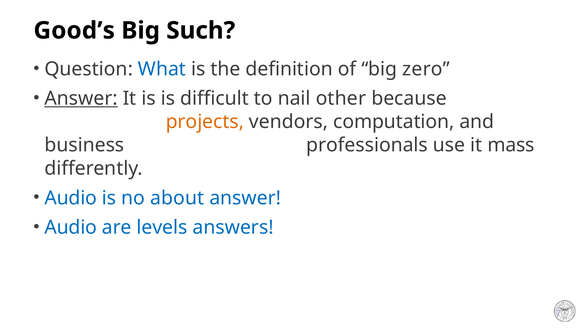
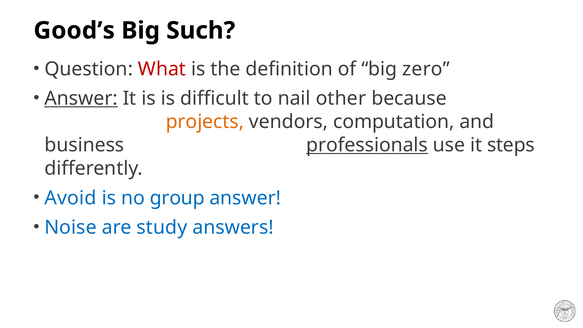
What colour: blue -> red
professionals underline: none -> present
mass: mass -> steps
Audio at (71, 198): Audio -> Avoid
about: about -> group
Audio at (71, 227): Audio -> Noise
levels: levels -> study
